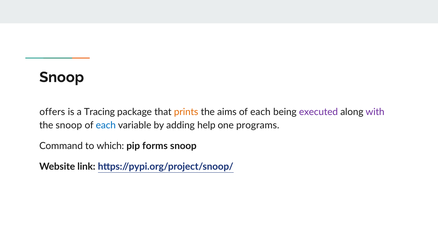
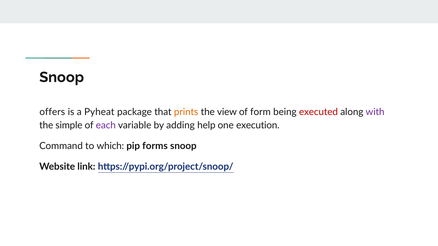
Tracing: Tracing -> Pyheat
aims: aims -> view
each at (260, 112): each -> form
executed colour: purple -> red
the snoop: snoop -> simple
each at (106, 126) colour: blue -> purple
programs: programs -> execution
